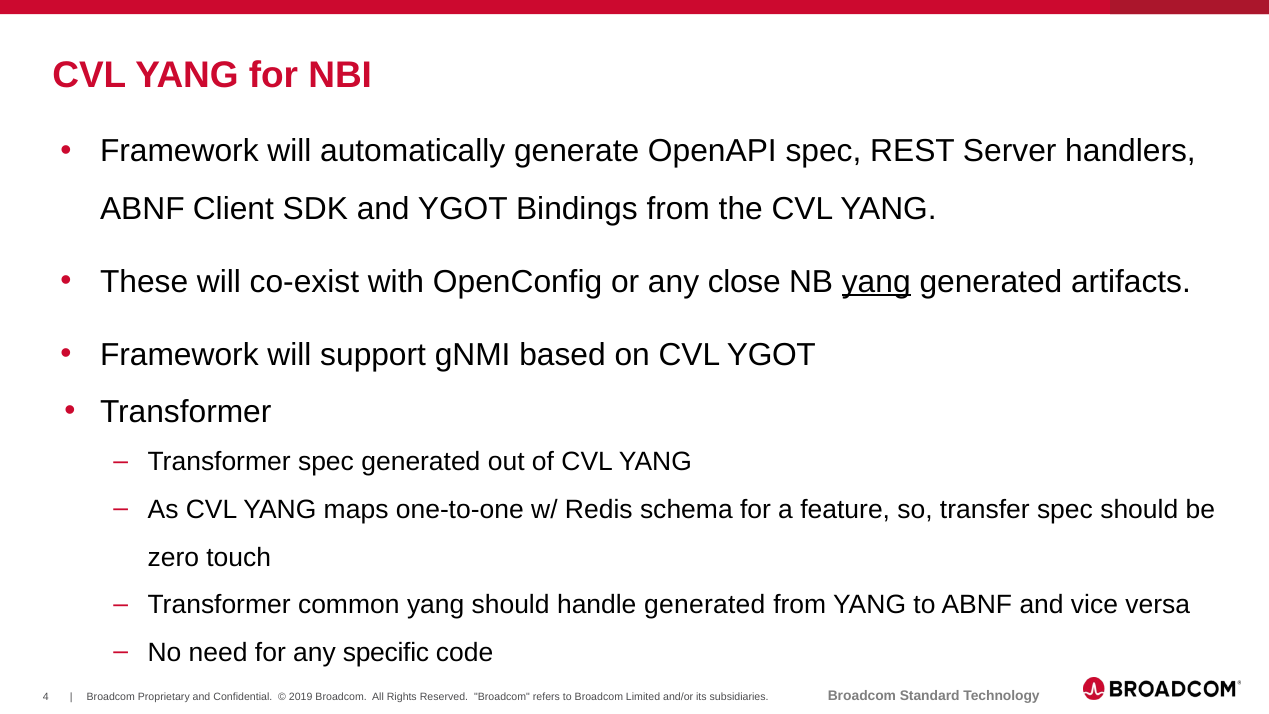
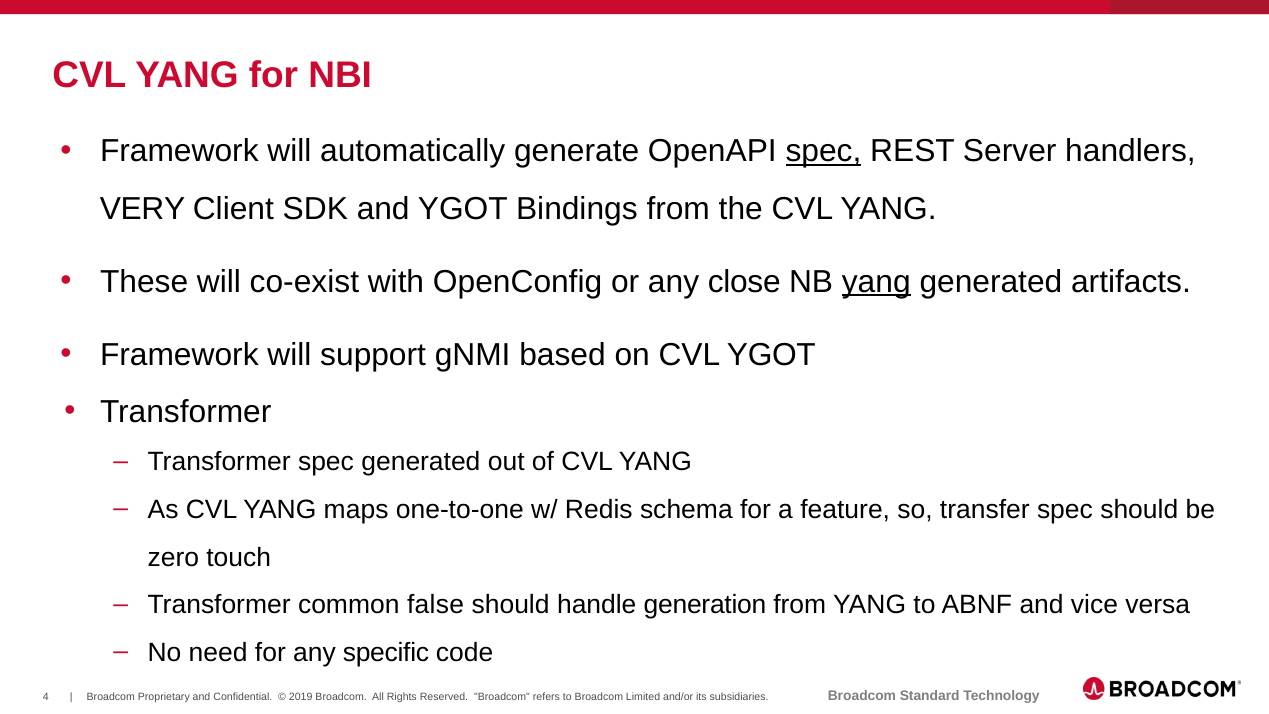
spec at (824, 151) underline: none -> present
ABNF at (142, 209): ABNF -> VERY
common yang: yang -> false
handle generated: generated -> generation
